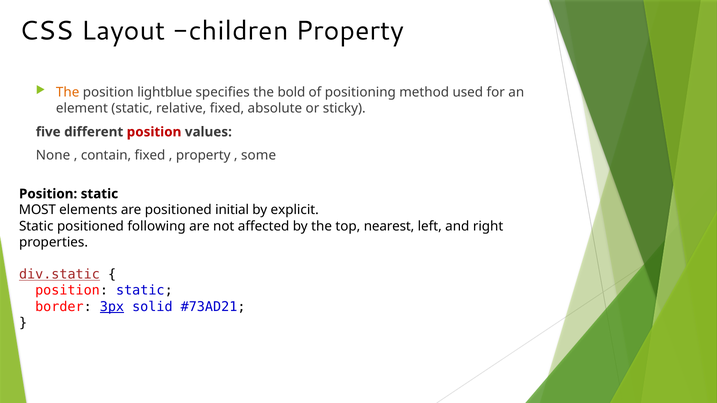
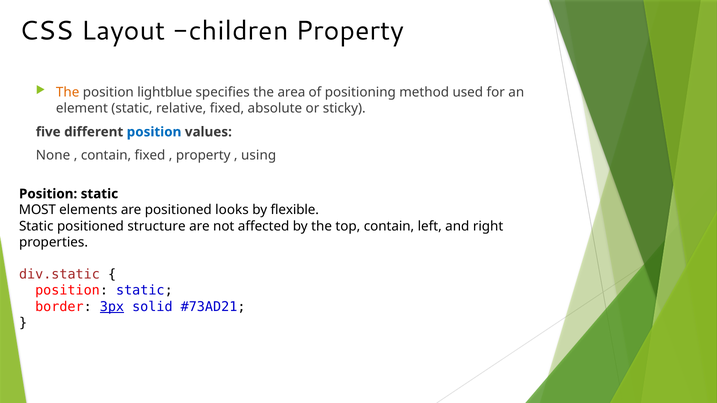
bold: bold -> area
position at (154, 132) colour: red -> blue
some: some -> using
initial: initial -> looks
explicit: explicit -> flexible
following: following -> structure
top nearest: nearest -> contain
div.static underline: present -> none
